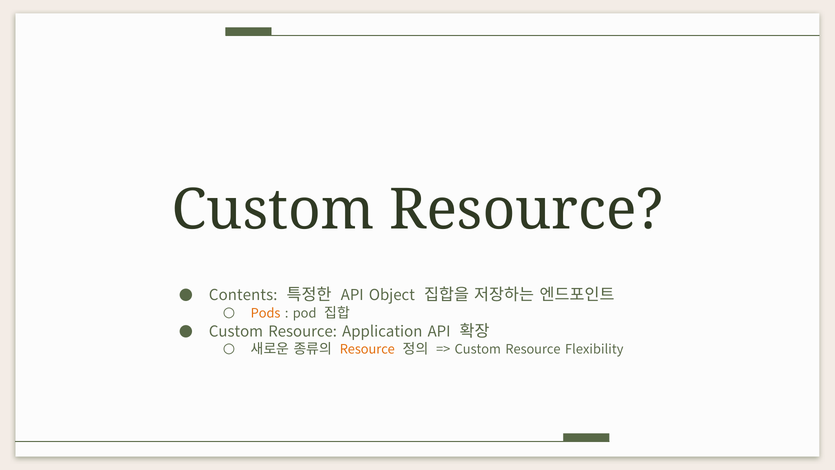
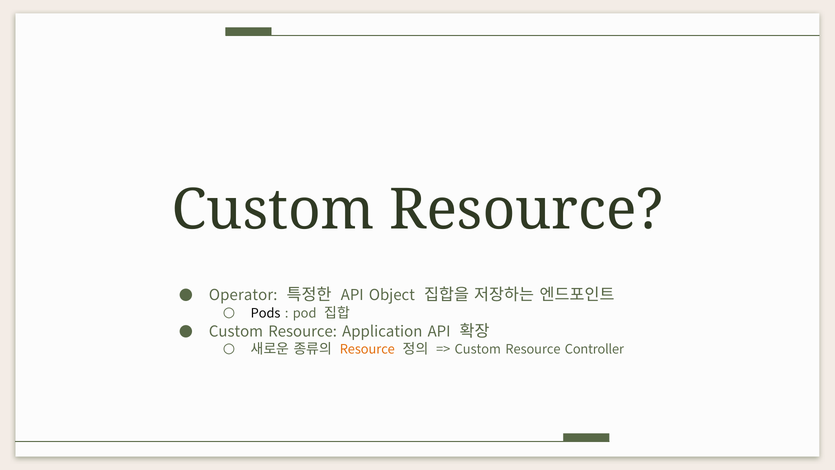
Contents: Contents -> Operator
Pods colour: orange -> black
Flexibility: Flexibility -> Controller
